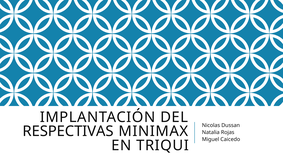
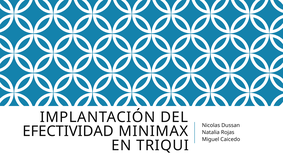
RESPECTIVAS: RESPECTIVAS -> EFECTIVIDAD
